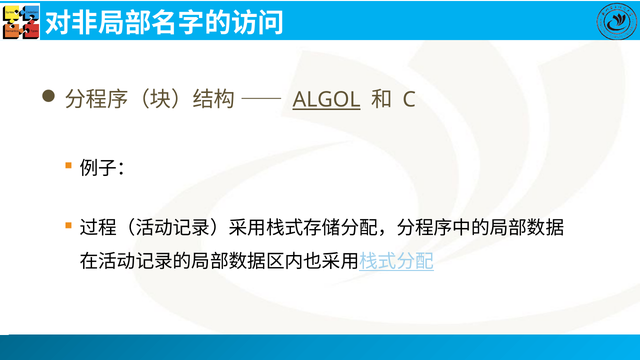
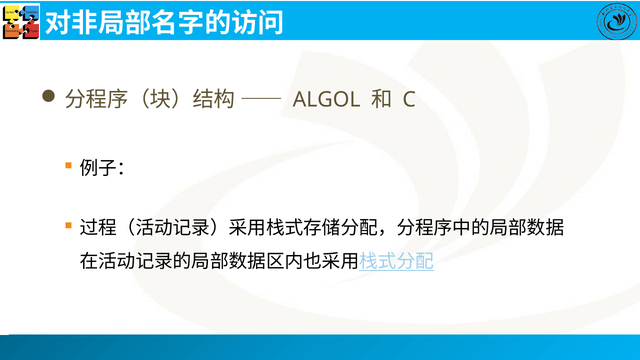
ALGOL underline: present -> none
